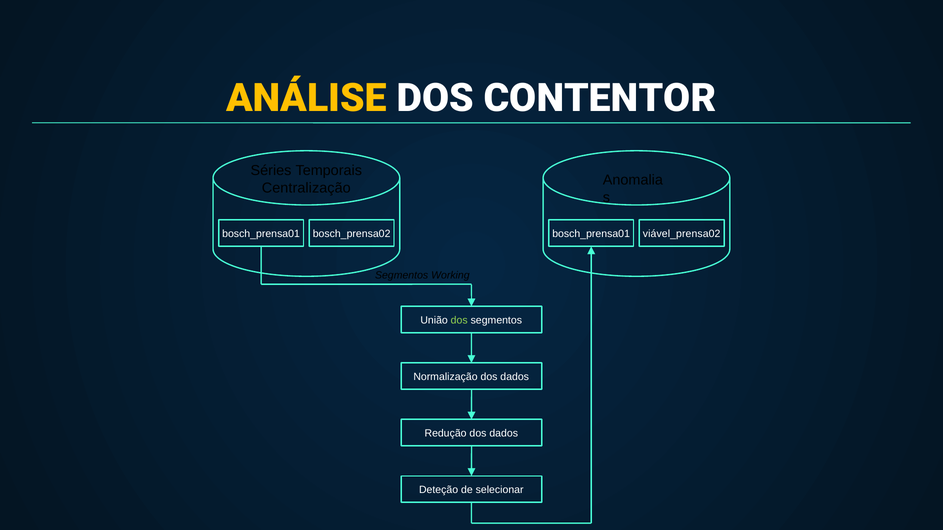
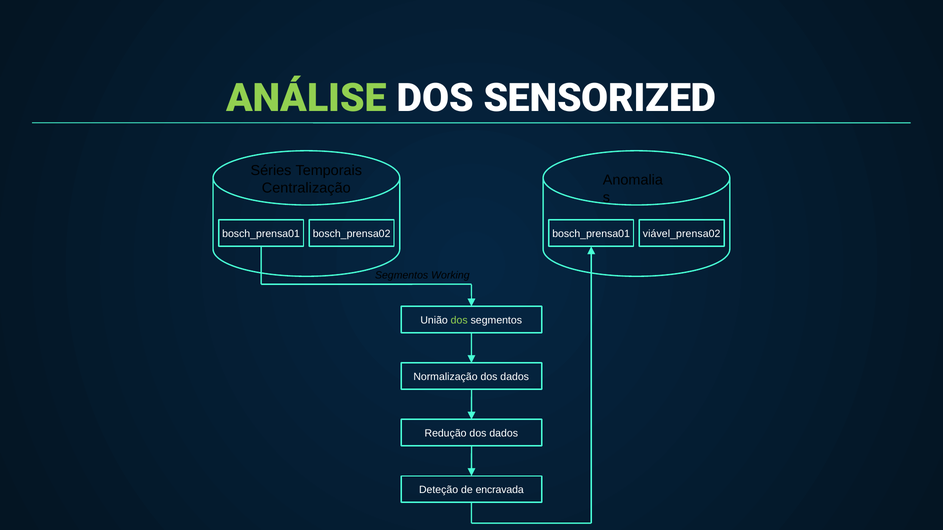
ANÁLISE colour: yellow -> light green
CONTENTOR: CONTENTOR -> SENSORIZED
selecionar: selecionar -> encravada
